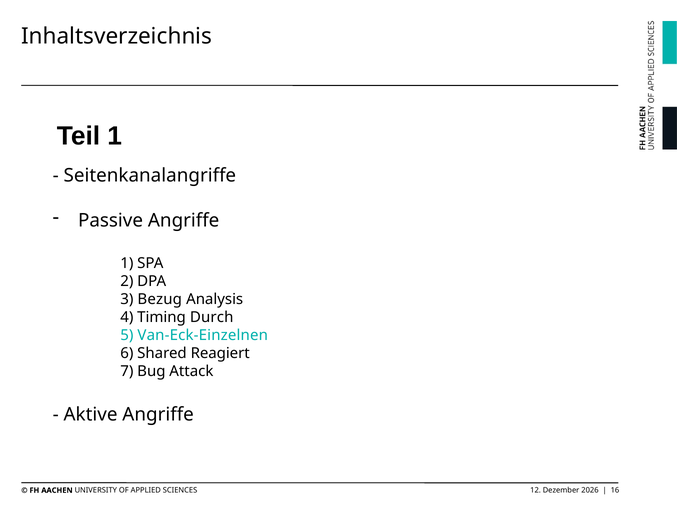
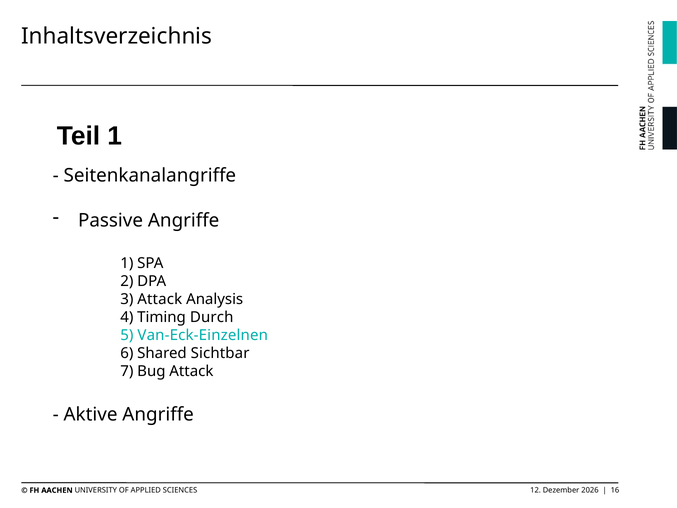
3 Bezug: Bezug -> Attack
Reagiert: Reagiert -> Sichtbar
